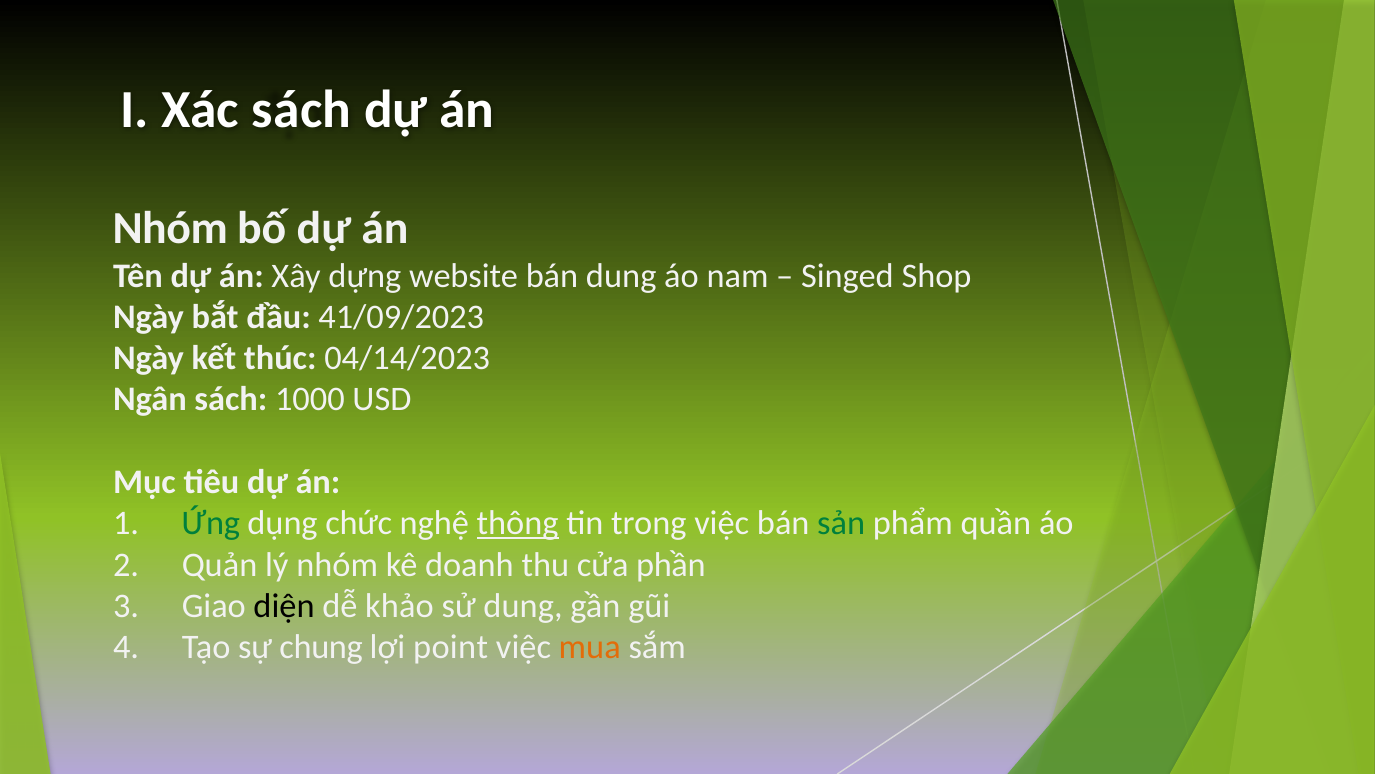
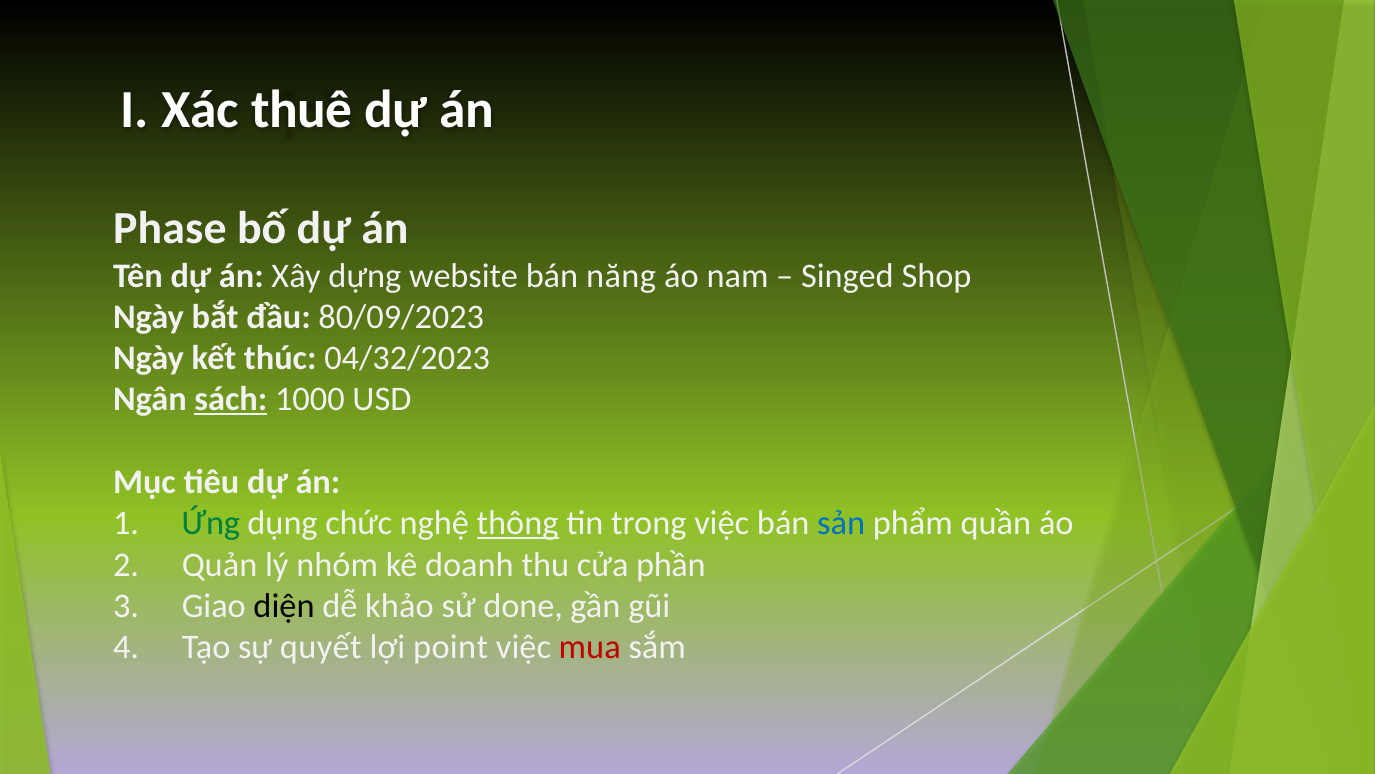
Xác sách: sách -> thuê
Nhóm at (170, 228): Nhóm -> Phase
bán dung: dung -> năng
41/09/2023: 41/09/2023 -> 80/09/2023
04/14/2023: 04/14/2023 -> 04/32/2023
sách at (231, 399) underline: none -> present
sản colour: green -> blue
sử dung: dung -> done
chung: chung -> quyết
mua colour: orange -> red
